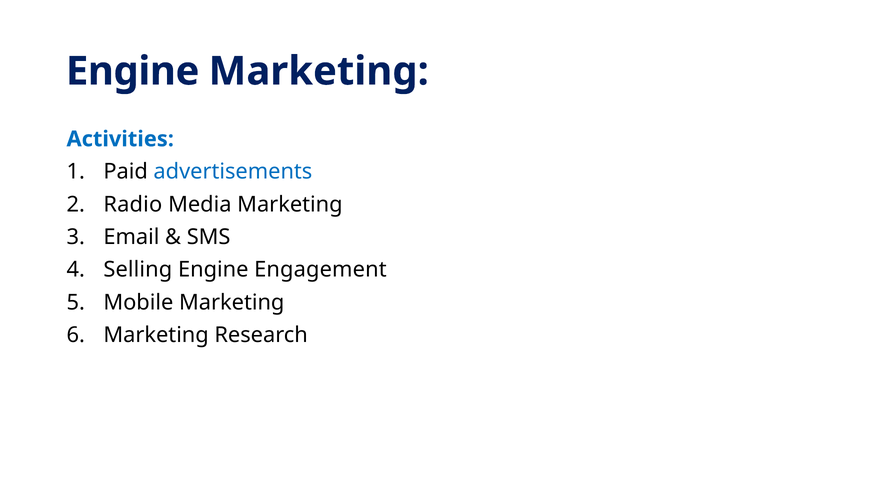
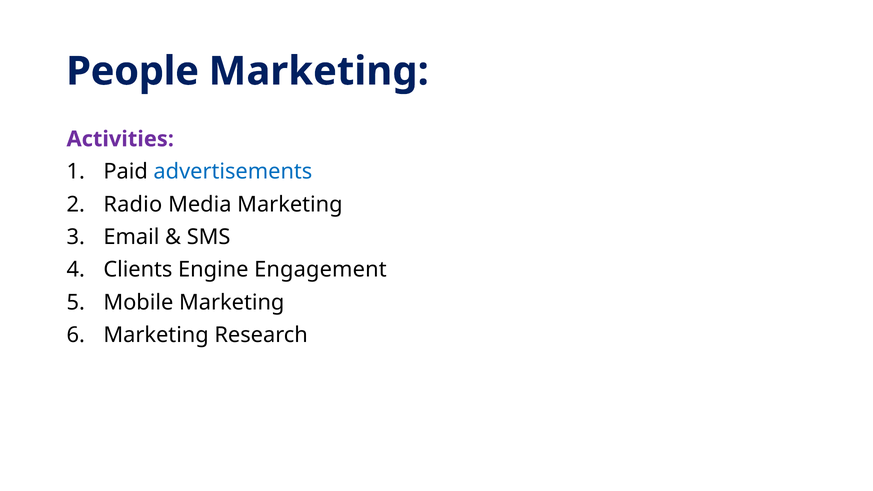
Engine at (133, 71): Engine -> People
Activities colour: blue -> purple
Selling: Selling -> Clients
